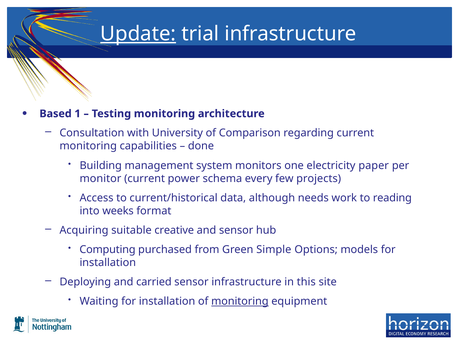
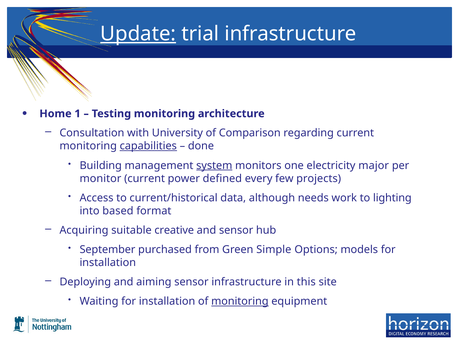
Based: Based -> Home
capabilities underline: none -> present
system underline: none -> present
paper: paper -> major
schema: schema -> defined
reading: reading -> lighting
weeks: weeks -> based
Computing: Computing -> September
carried: carried -> aiming
